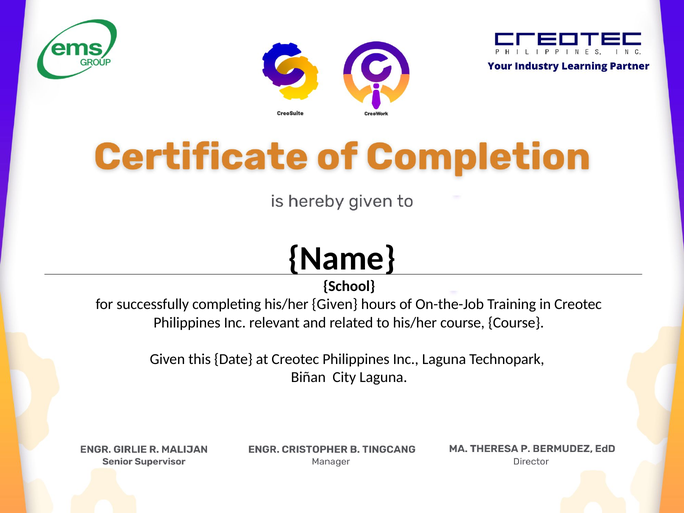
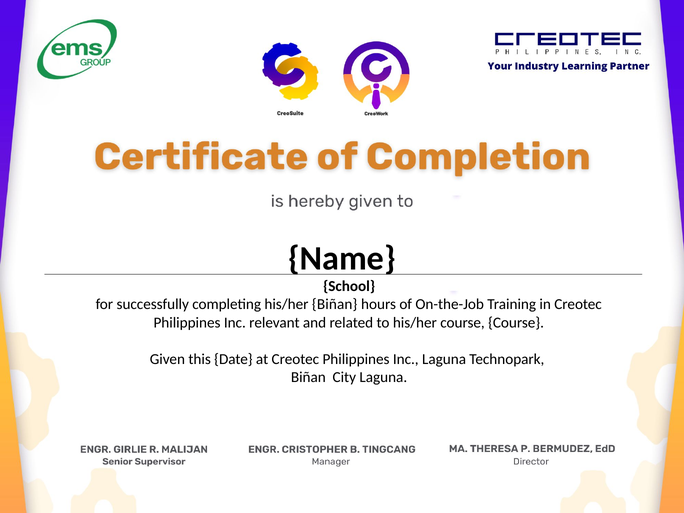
his/her Given: Given -> Biñan
